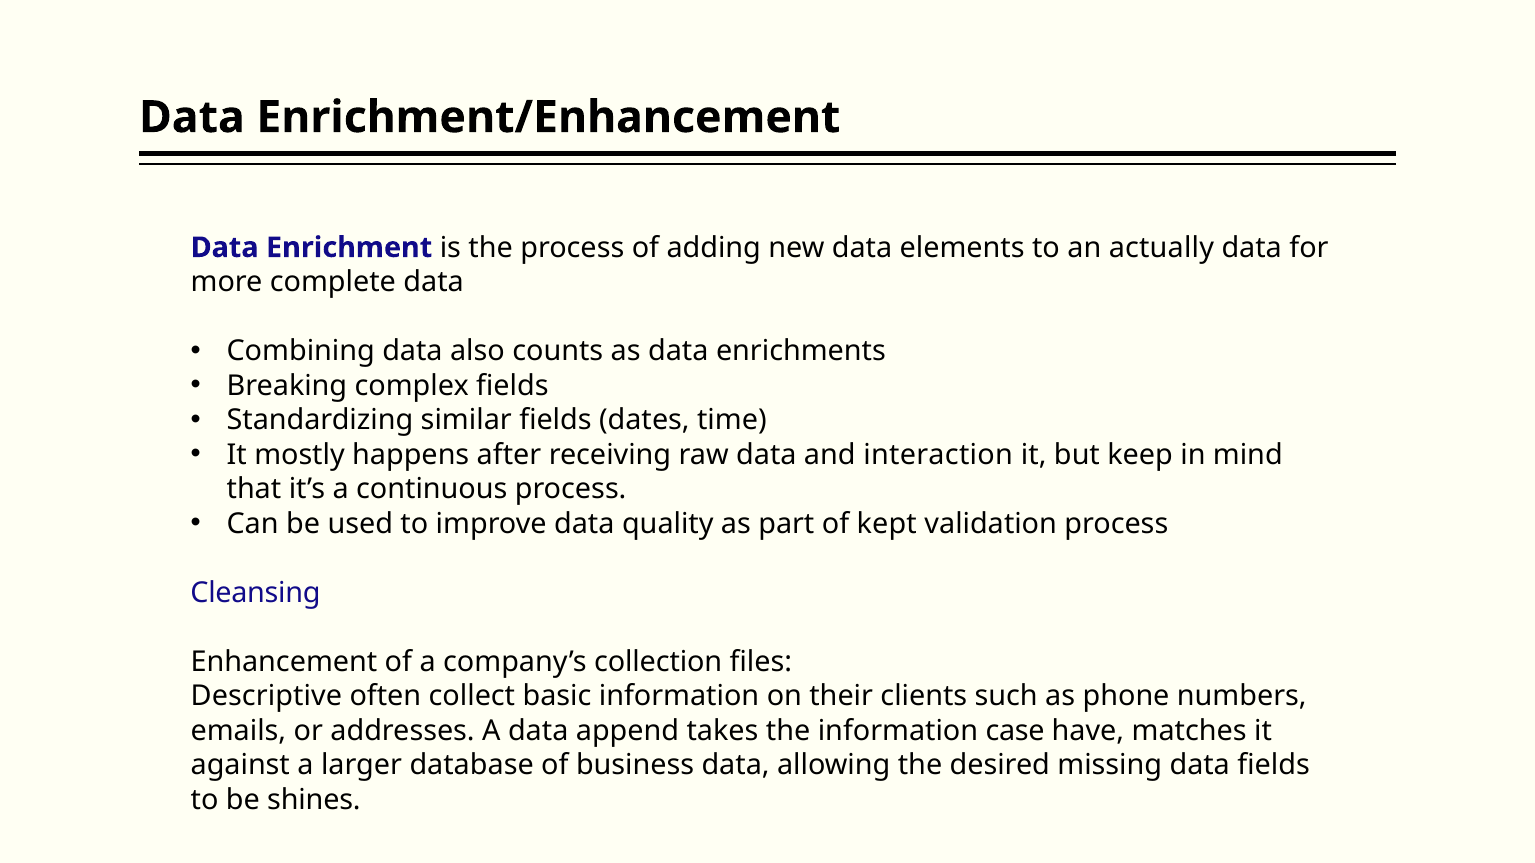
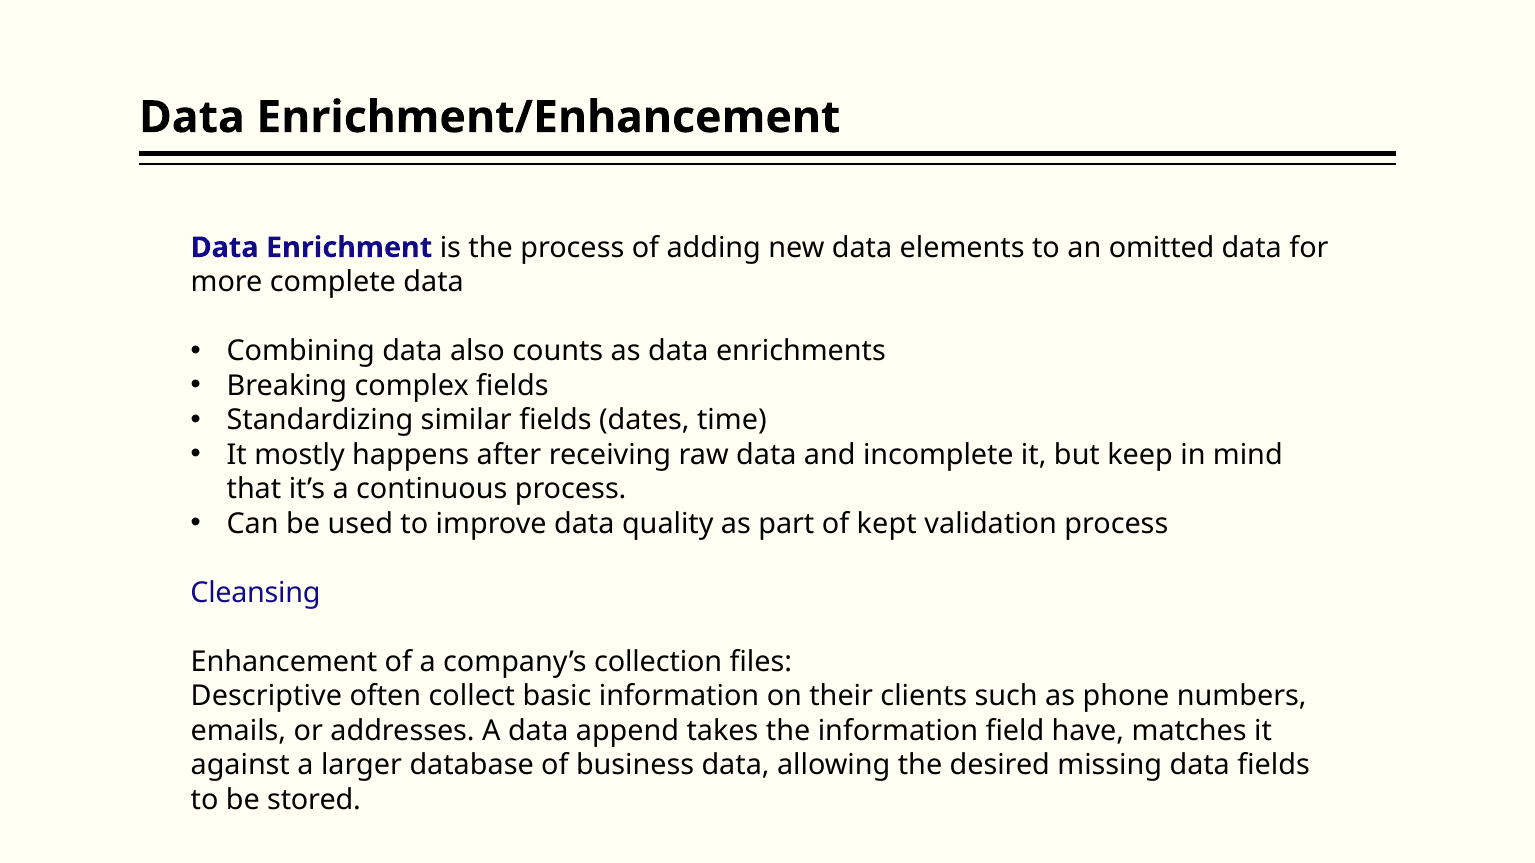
actually: actually -> omitted
interaction: interaction -> incomplete
case: case -> field
shines: shines -> stored
